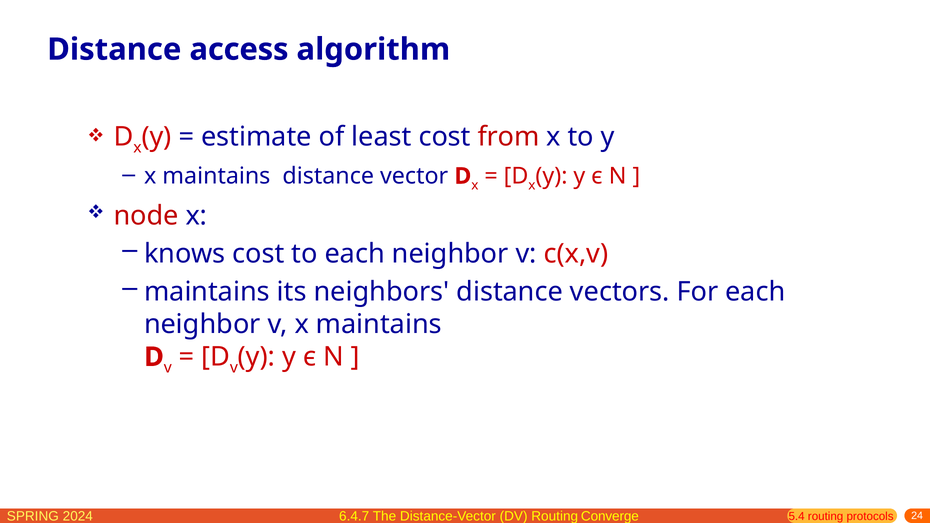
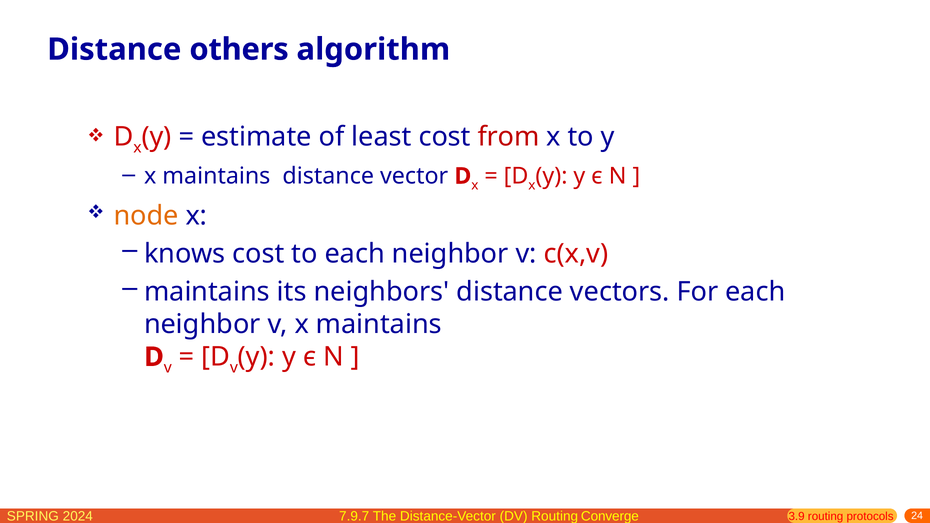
access: access -> others
node colour: red -> orange
6.4.7: 6.4.7 -> 7.9.7
5.4: 5.4 -> 3.9
